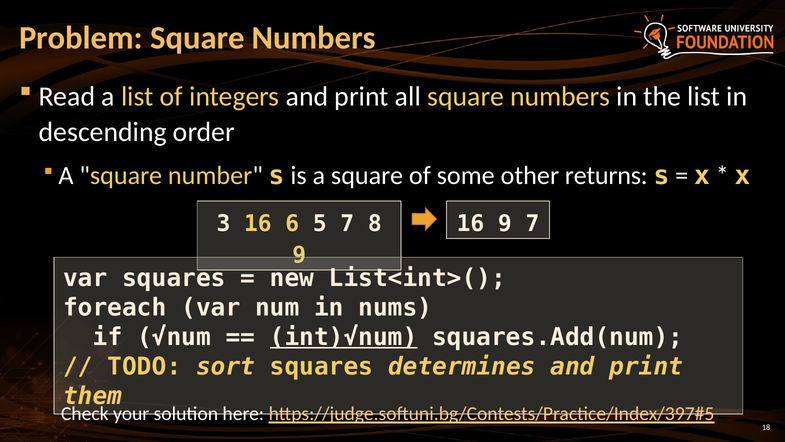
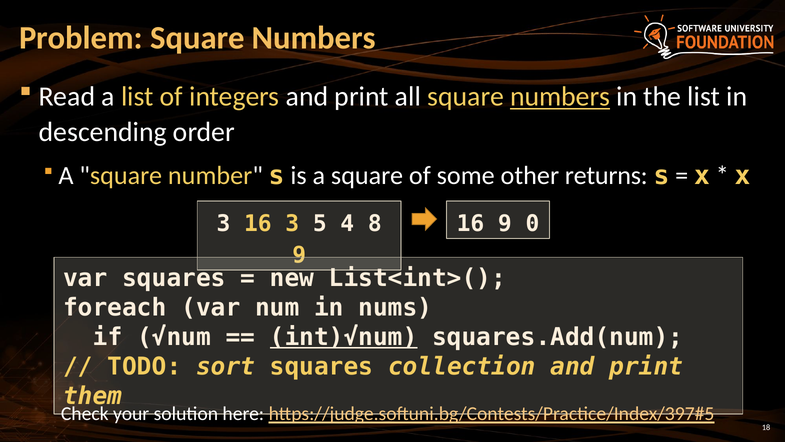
numbers at (560, 97) underline: none -> present
16 6: 6 -> 3
5 7: 7 -> 4
9 7: 7 -> 0
determines: determines -> collection
